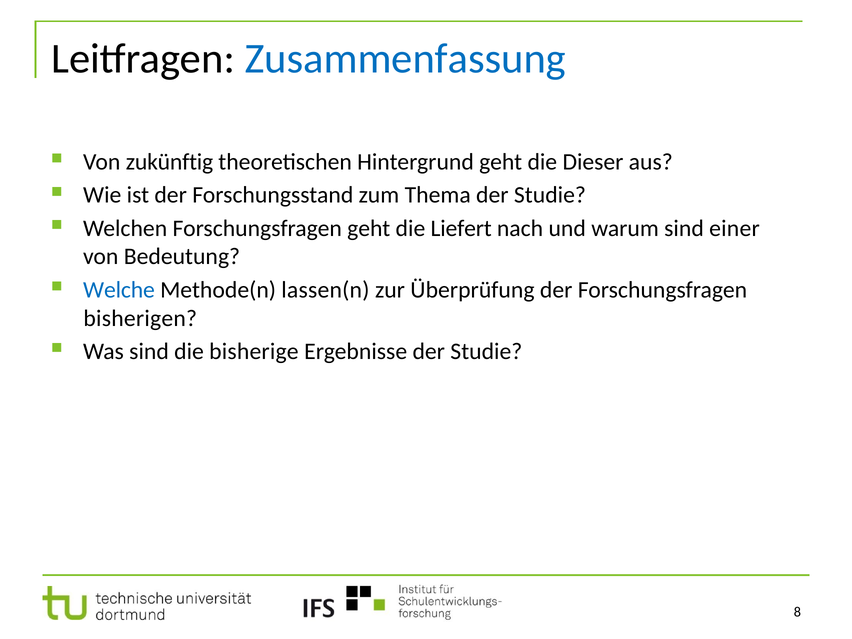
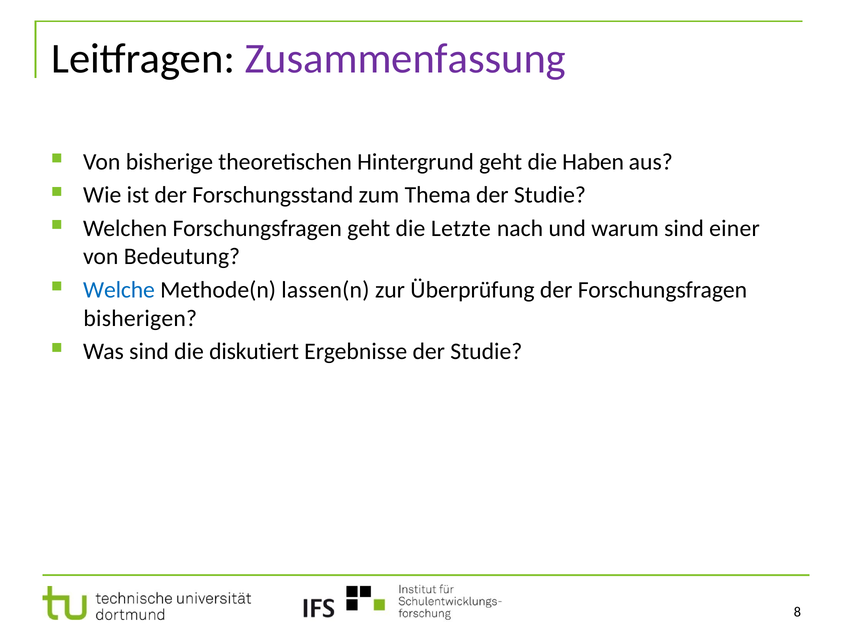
Zusammenfassung colour: blue -> purple
zukünftig: zukünftig -> bisherige
Dieser: Dieser -> Haben
Liefert: Liefert -> Letzte
bisherige: bisherige -> diskutiert
